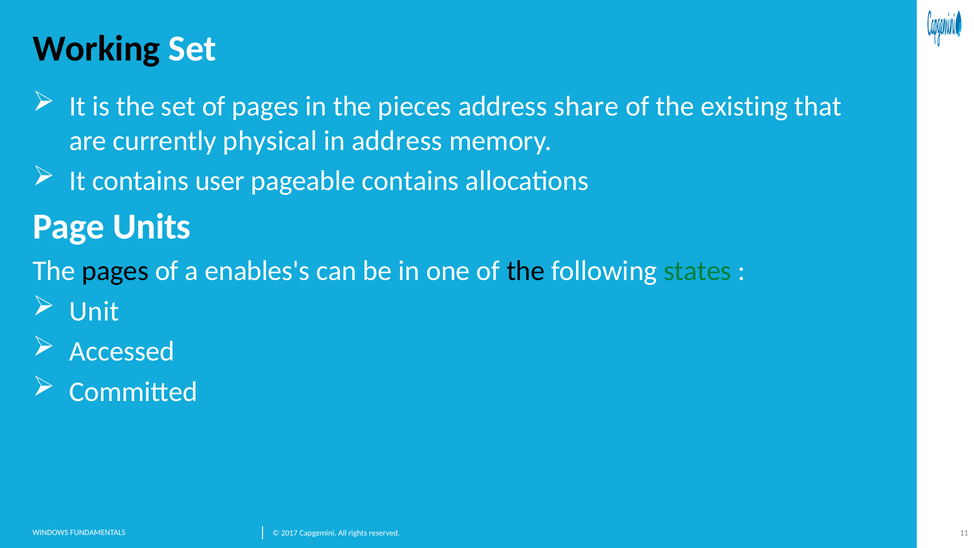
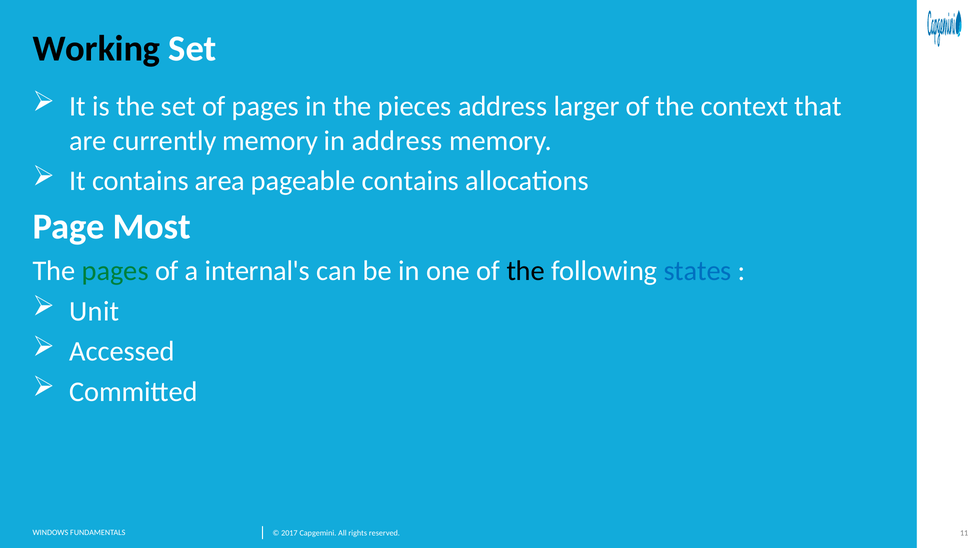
share: share -> larger
existing: existing -> context
currently physical: physical -> memory
user: user -> area
Units: Units -> Most
pages at (115, 271) colour: black -> green
enables's: enables's -> internal's
states colour: green -> blue
